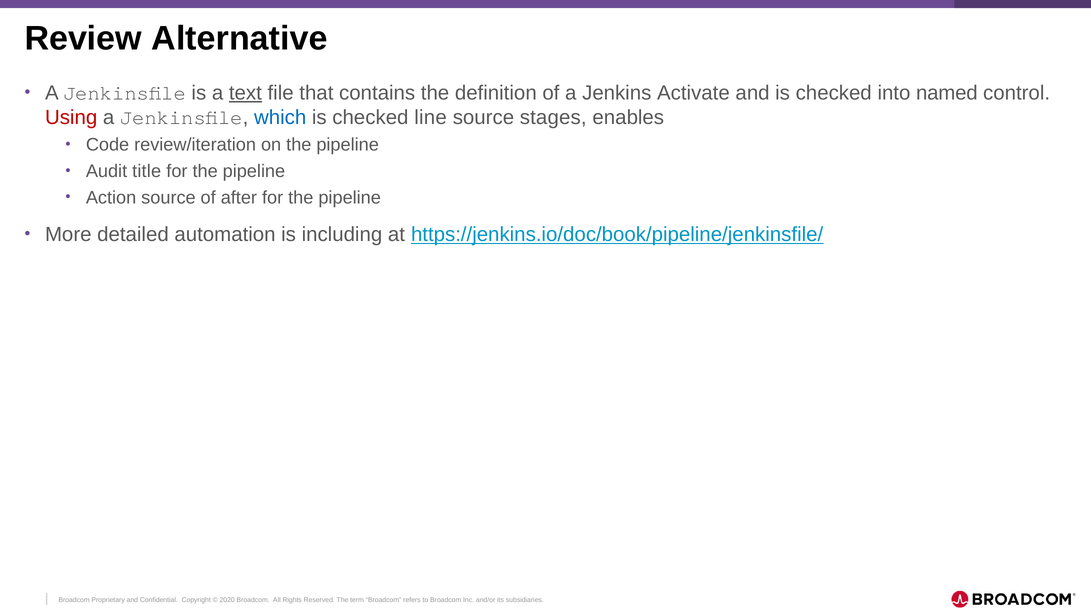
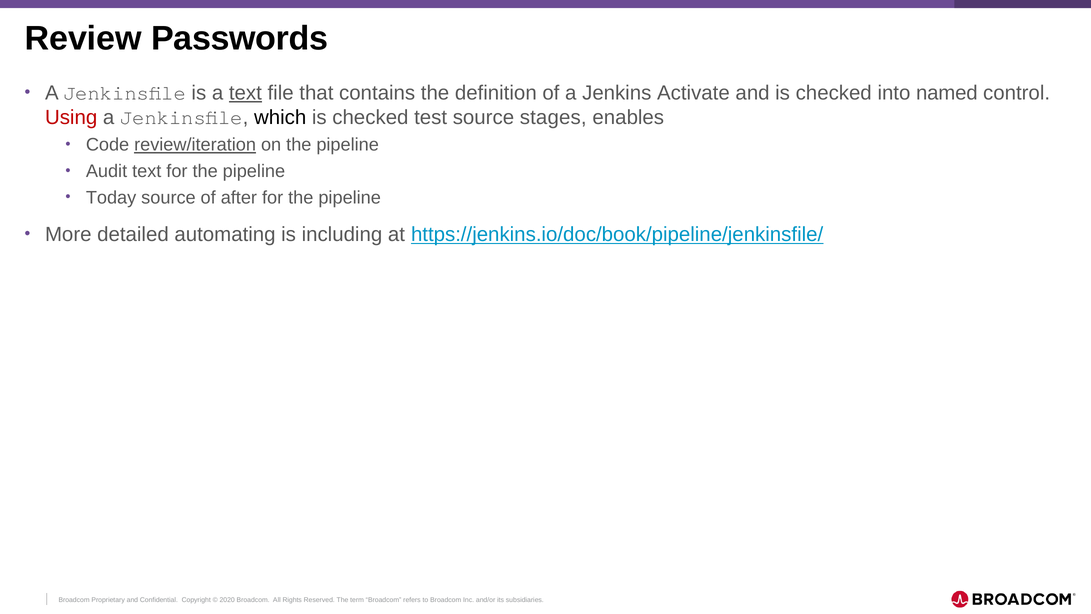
Alternative: Alternative -> Passwords
which colour: blue -> black
line: line -> test
review/iteration underline: none -> present
Audit title: title -> text
Action: Action -> Today
automation: automation -> automating
